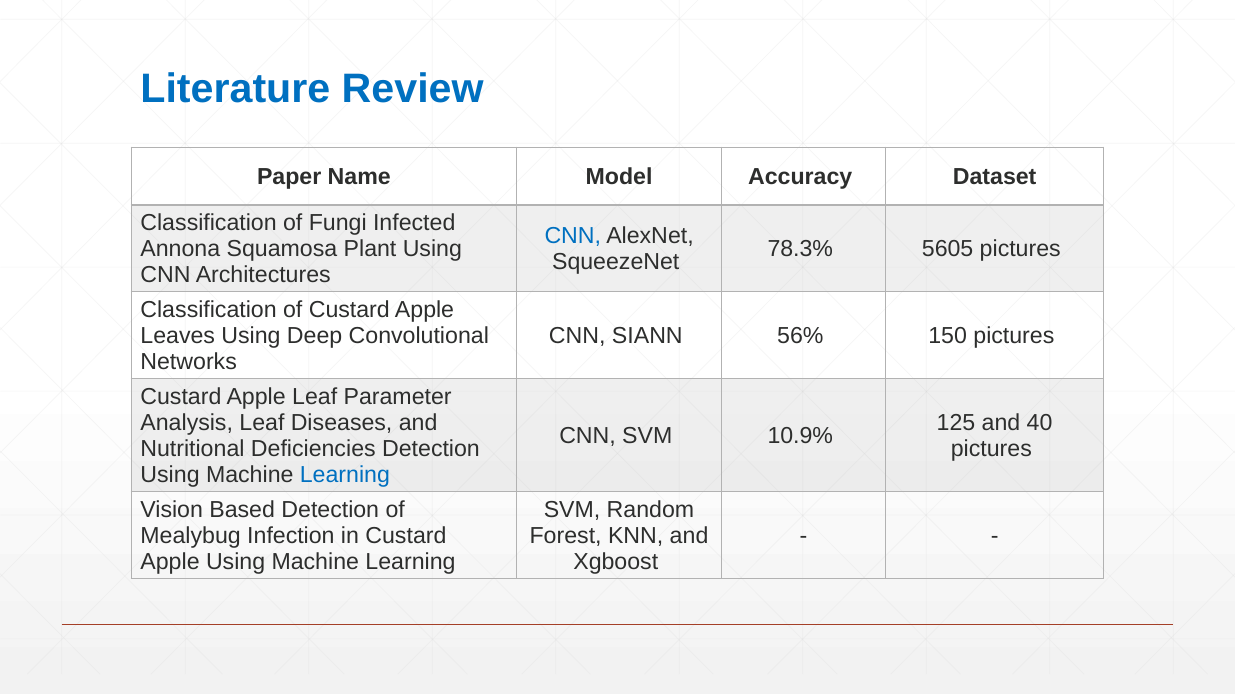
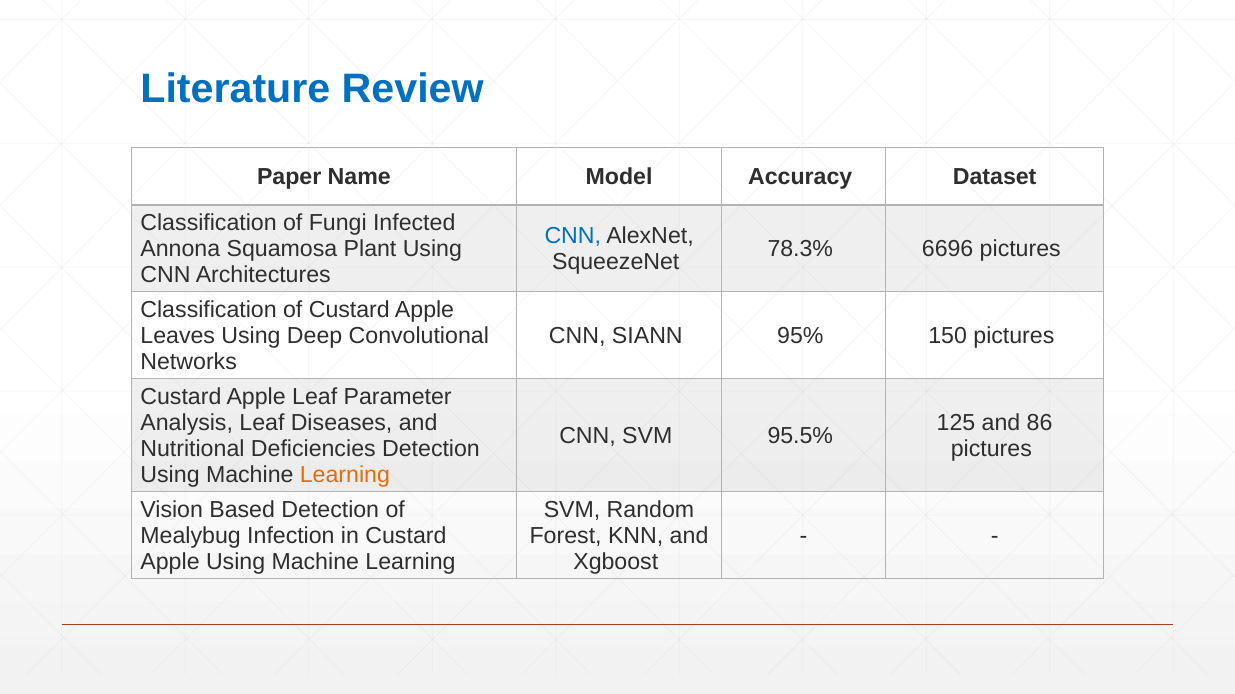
5605: 5605 -> 6696
56%: 56% -> 95%
40: 40 -> 86
10.9%: 10.9% -> 95.5%
Learning at (345, 475) colour: blue -> orange
